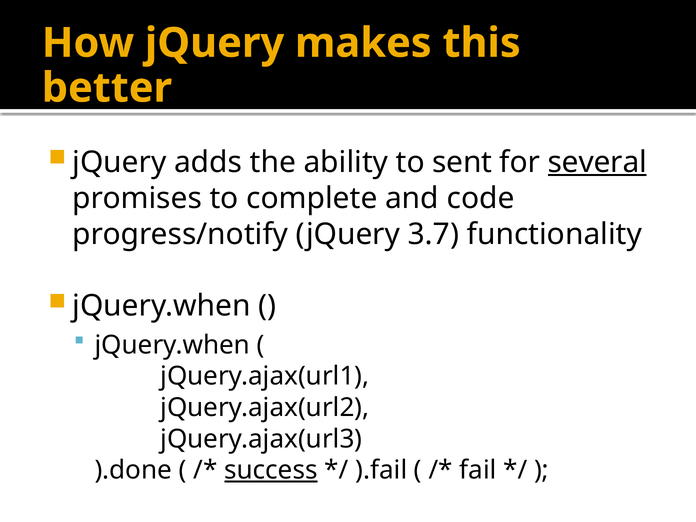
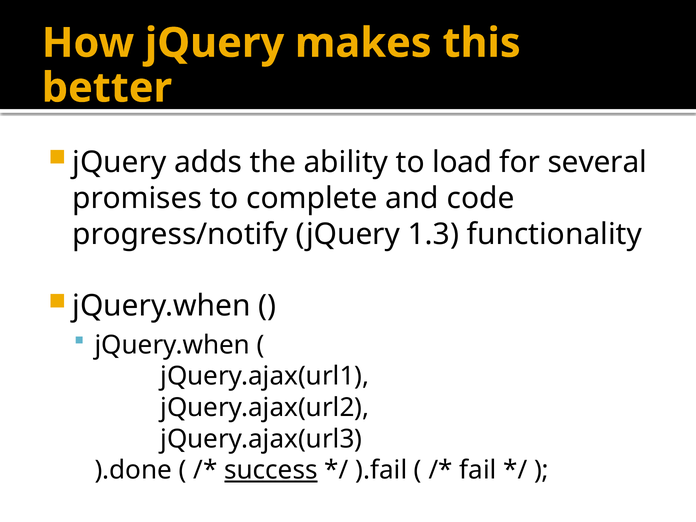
sent: sent -> load
several underline: present -> none
3.7: 3.7 -> 1.3
